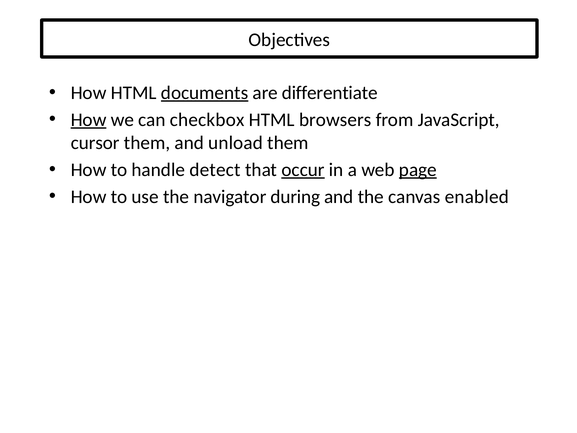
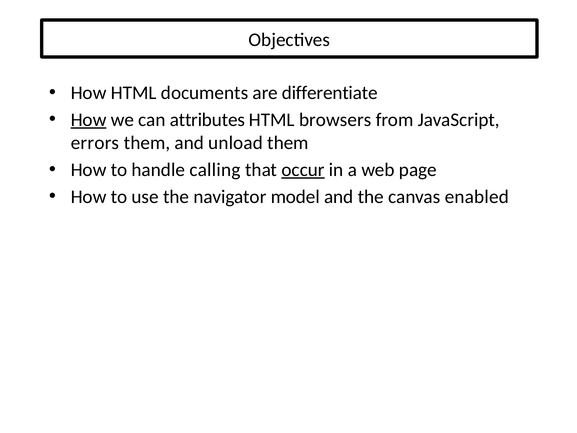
documents underline: present -> none
checkbox: checkbox -> attributes
cursor: cursor -> errors
detect: detect -> calling
page underline: present -> none
during: during -> model
